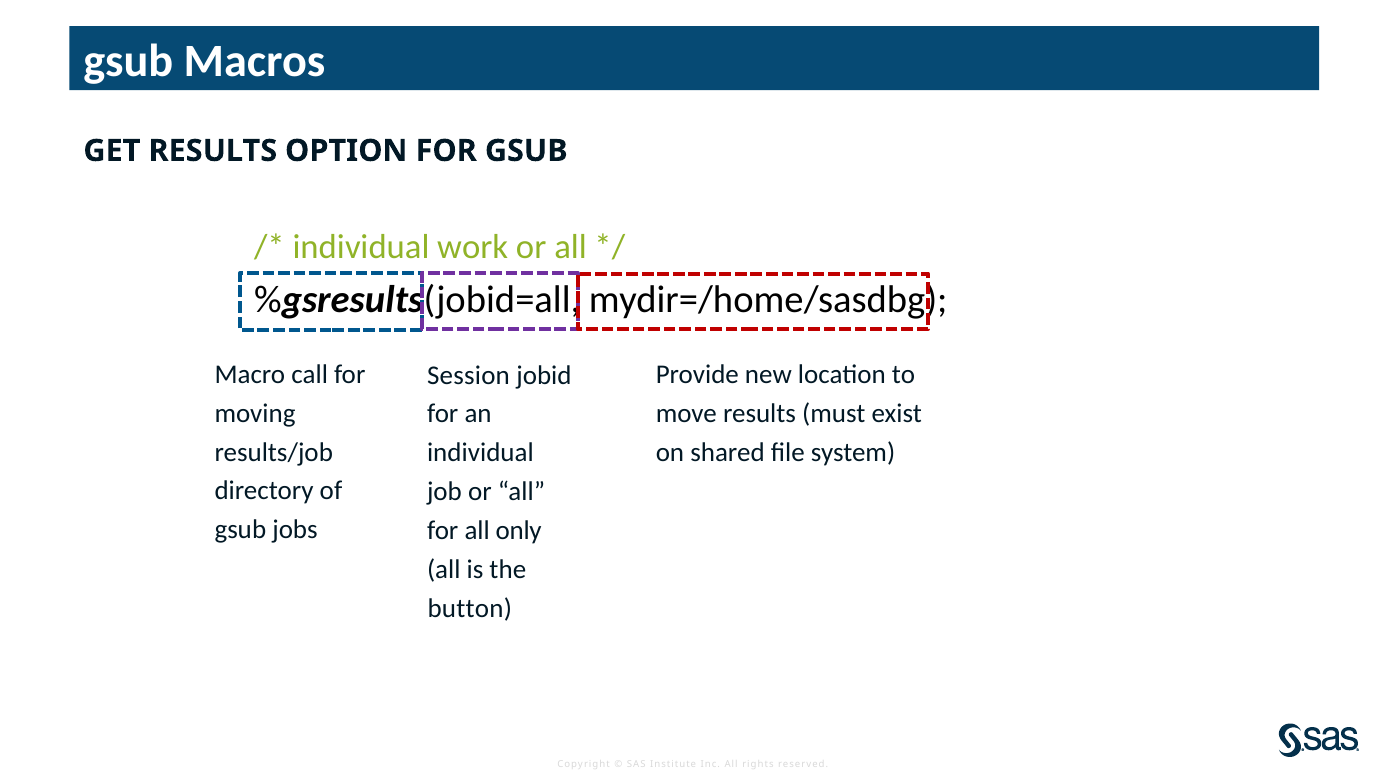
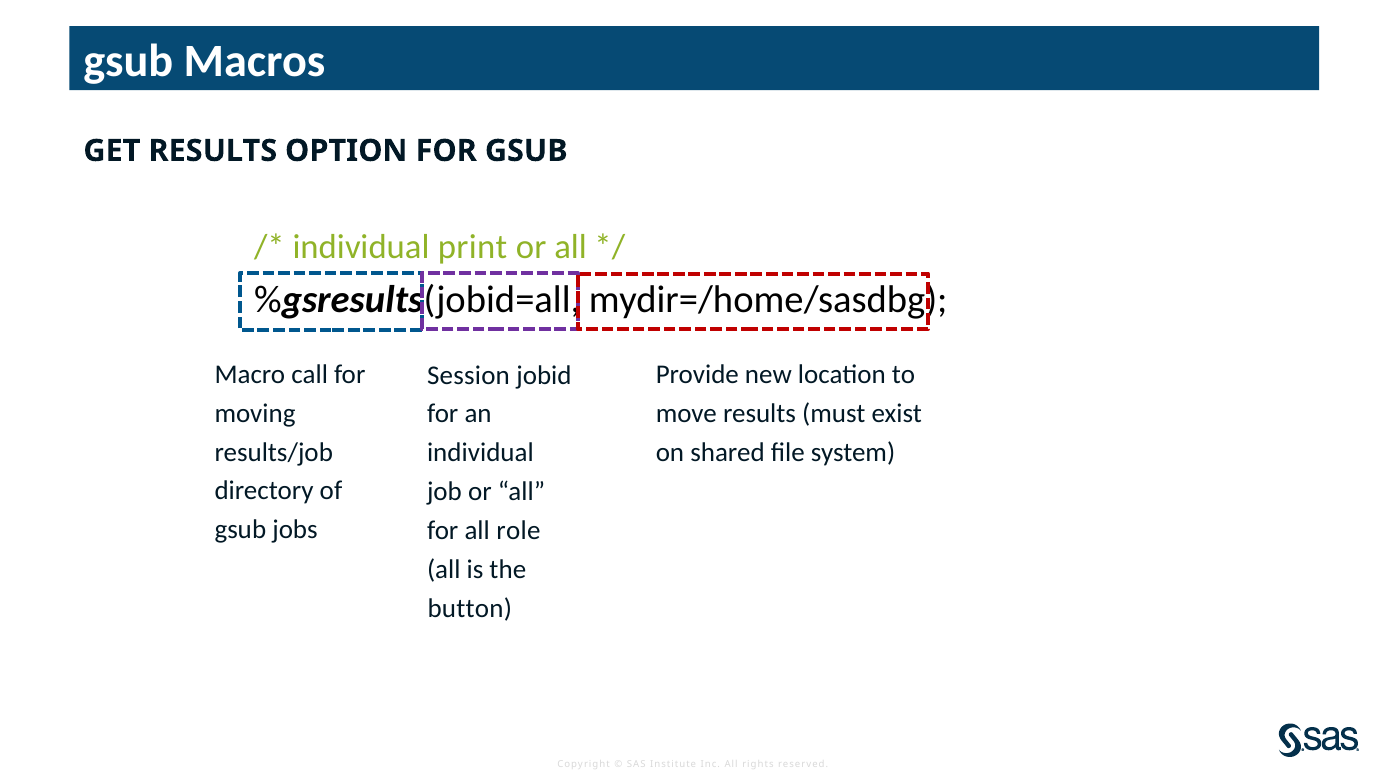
work: work -> print
only: only -> role
